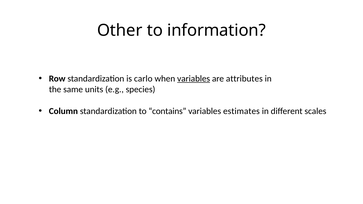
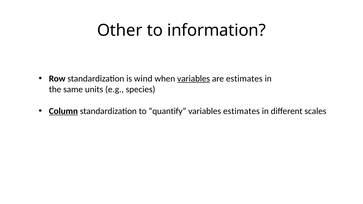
carlo: carlo -> wind
are attributes: attributes -> estimates
Column underline: none -> present
contains: contains -> quantify
